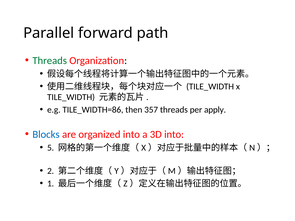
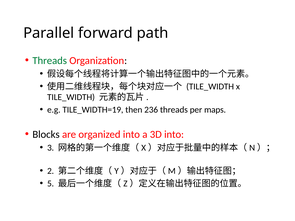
TILE_WIDTH=86: TILE_WIDTH=86 -> TILE_WIDTH=19
357: 357 -> 236
apply: apply -> maps
Blocks colour: blue -> black
5: 5 -> 3
1: 1 -> 5
